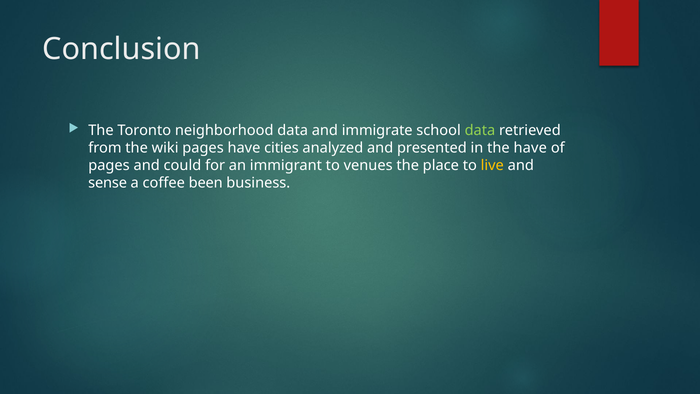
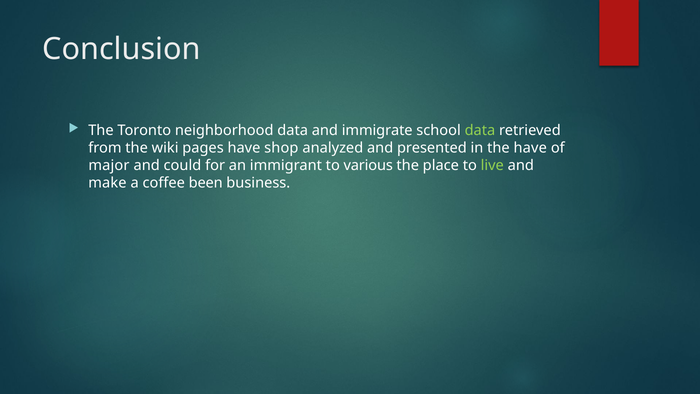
cities: cities -> shop
pages at (109, 165): pages -> major
venues: venues -> various
live colour: yellow -> light green
sense: sense -> make
